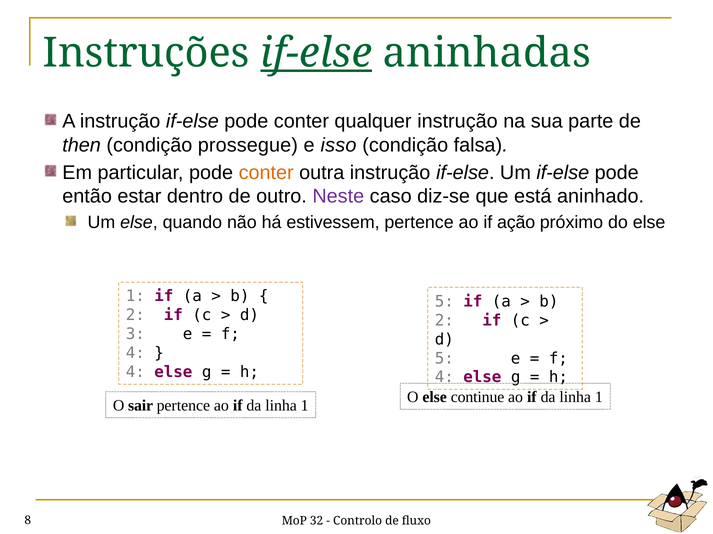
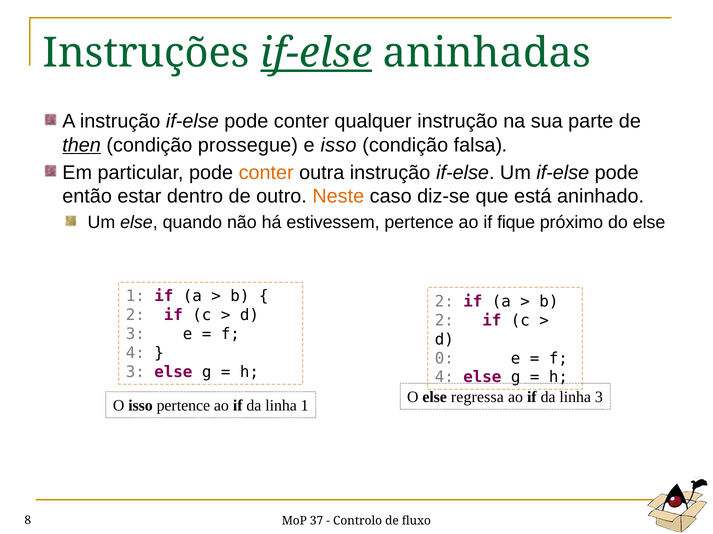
then underline: none -> present
Neste colour: purple -> orange
ação: ação -> fique
5 at (444, 302): 5 -> 2
5 at (444, 359): 5 -> 0
4 at (135, 373): 4 -> 3
continue: continue -> regressa
1 at (599, 398): 1 -> 3
O sair: sair -> isso
32: 32 -> 37
